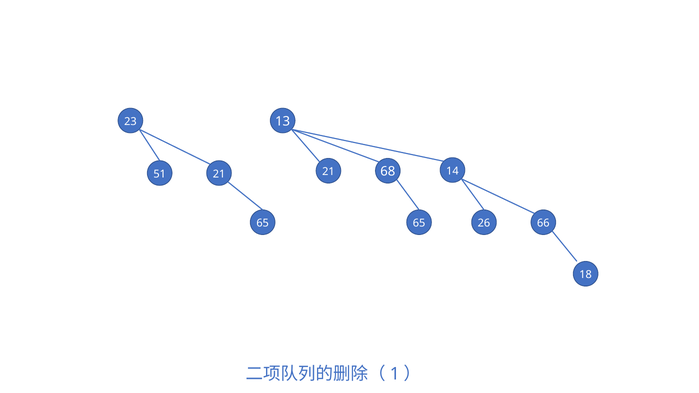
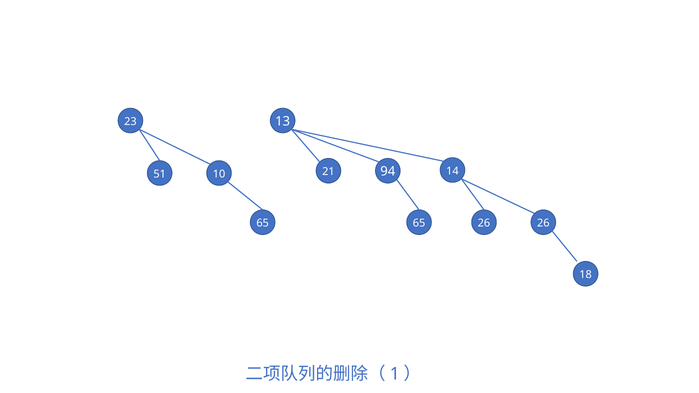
68: 68 -> 94
51 21: 21 -> 10
26 66: 66 -> 26
